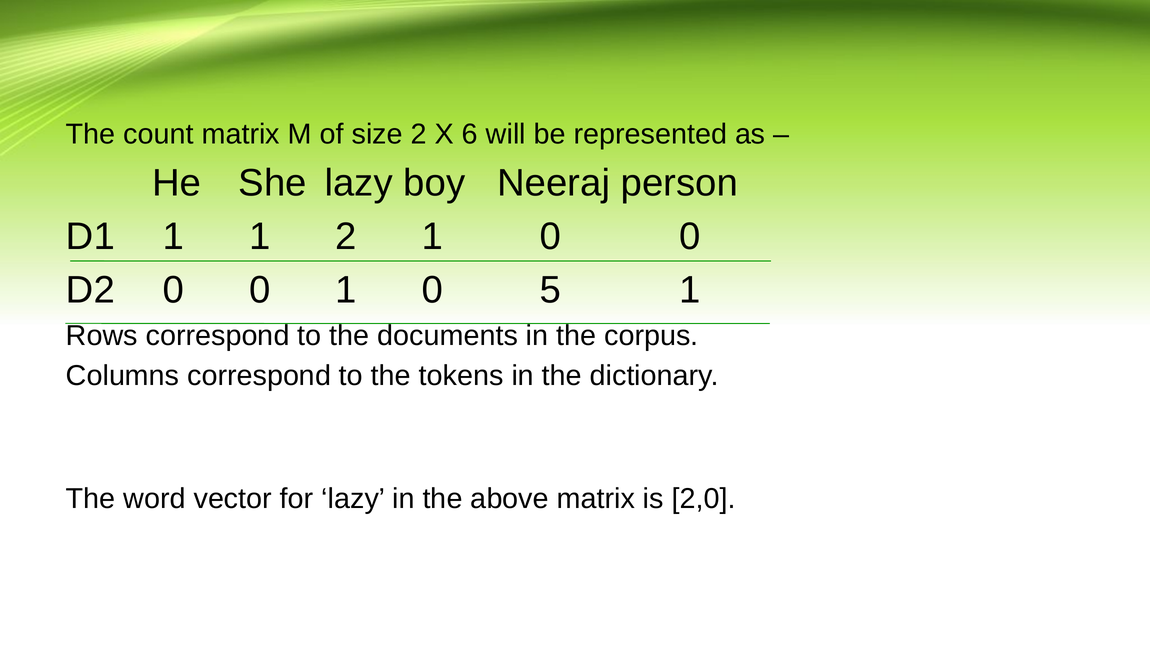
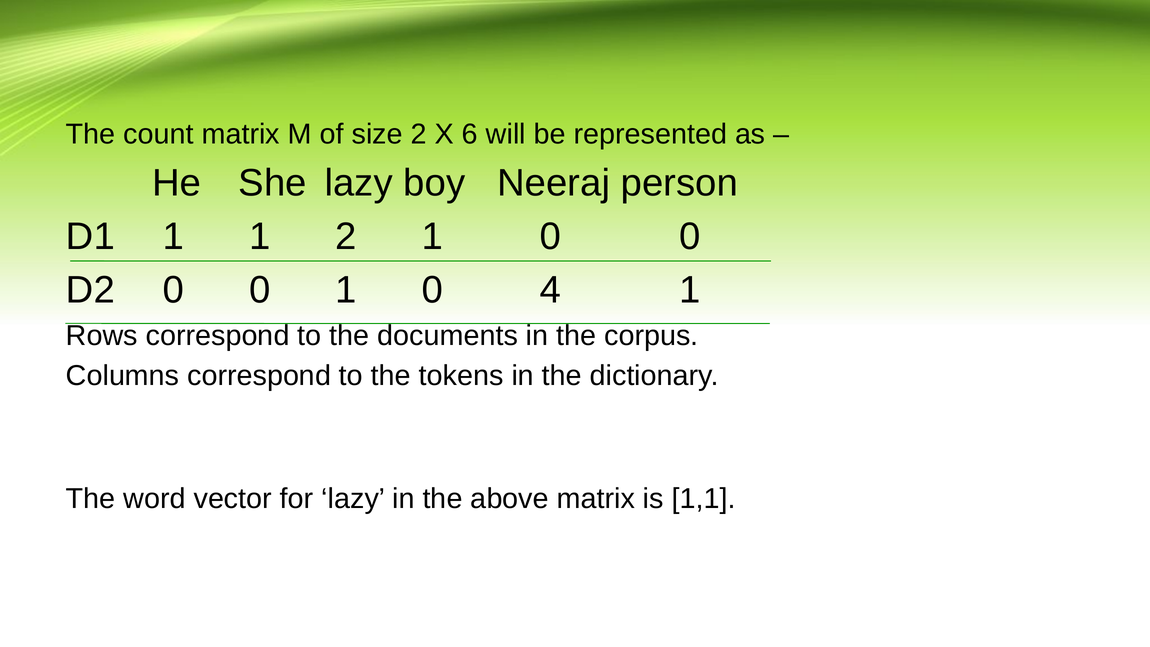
5: 5 -> 4
2,0: 2,0 -> 1,1
